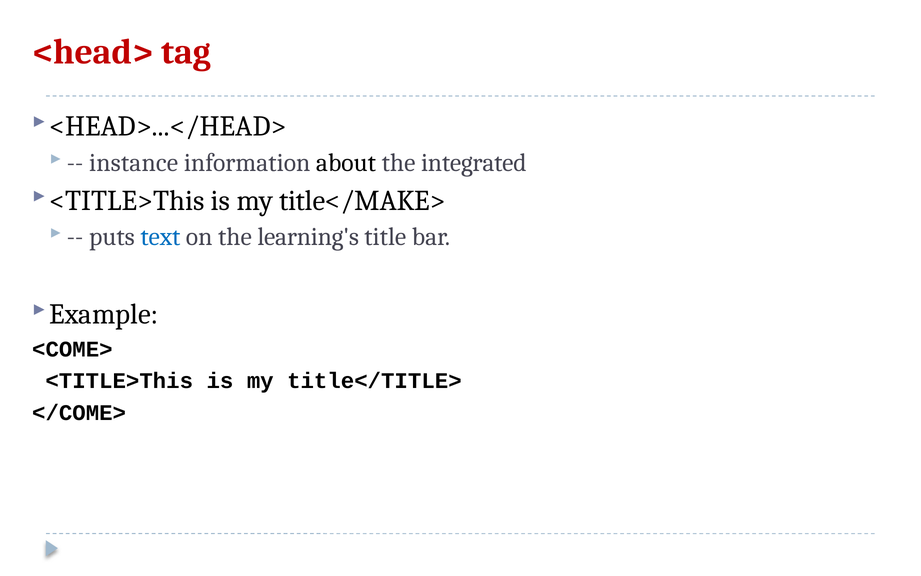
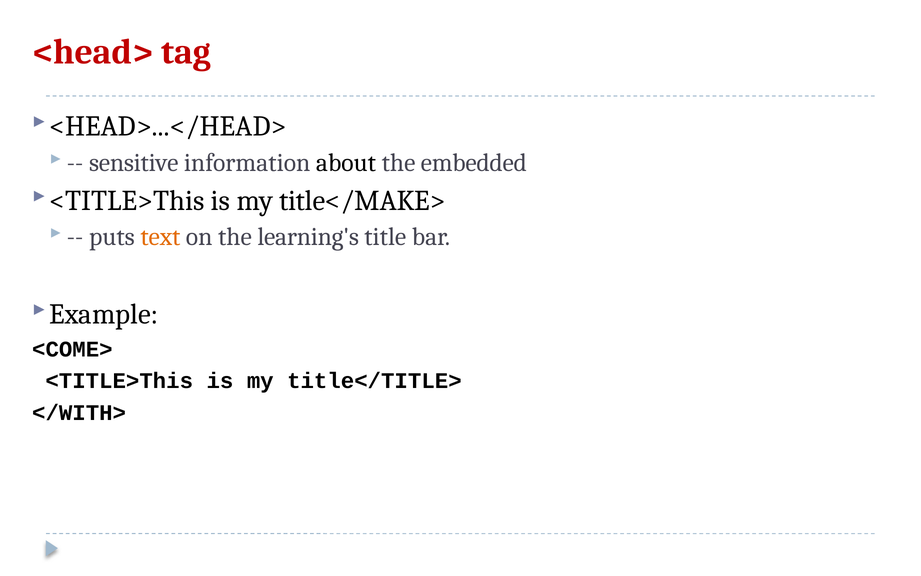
instance: instance -> sensitive
integrated: integrated -> embedded
text colour: blue -> orange
</COME>: </COME> -> </WITH>
